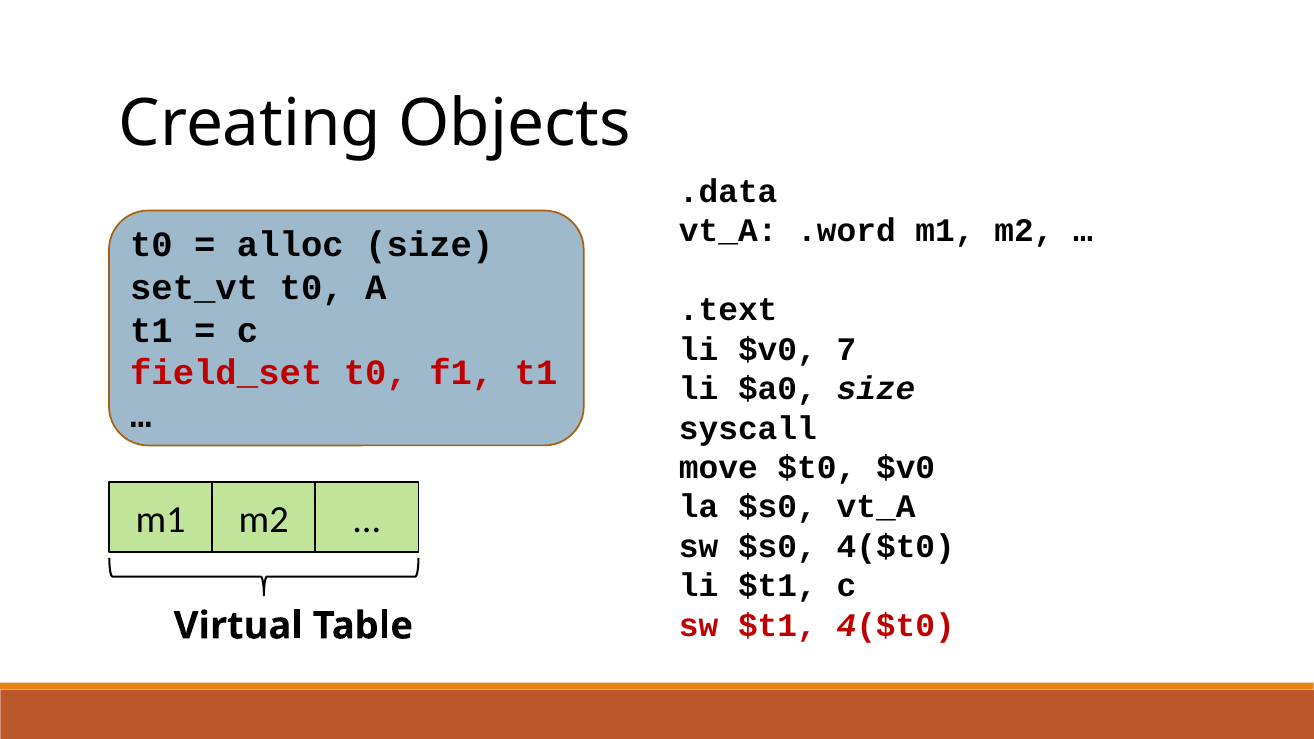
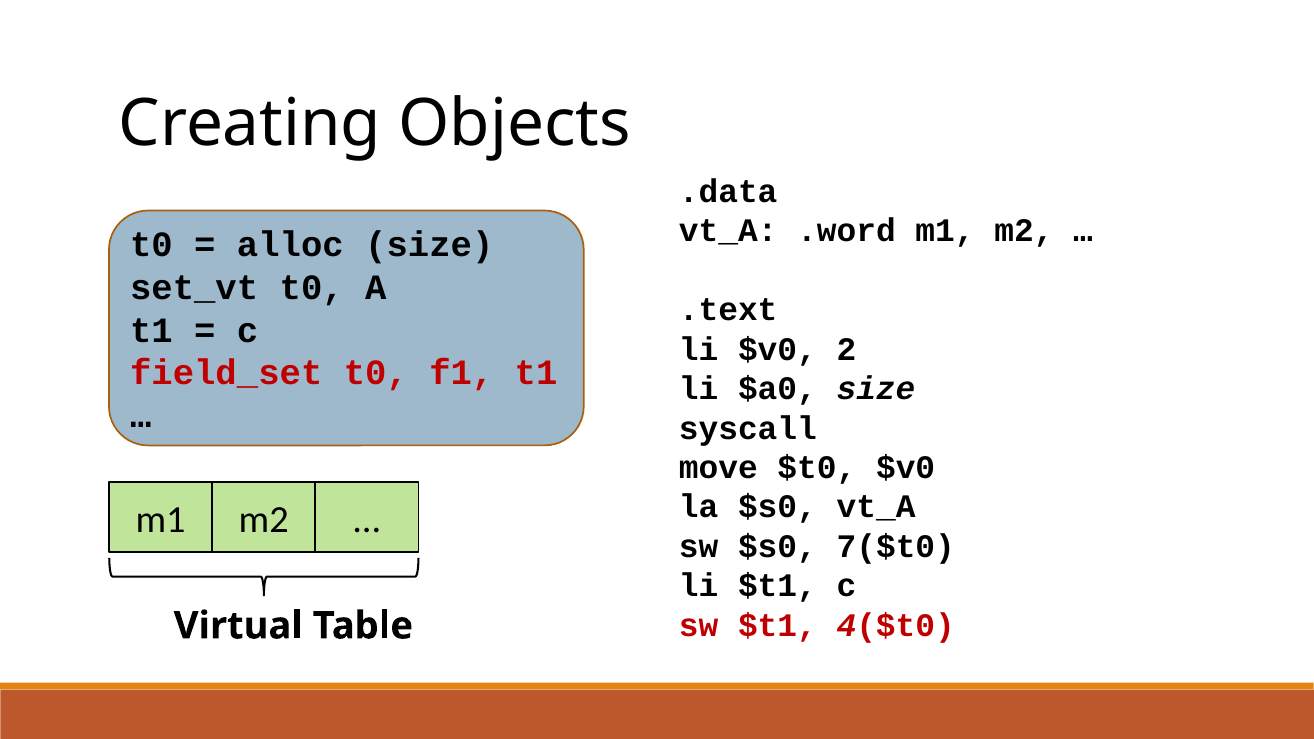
7: 7 -> 2
$s0 4($t0: 4($t0 -> 7($t0
